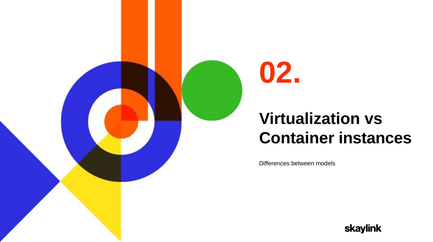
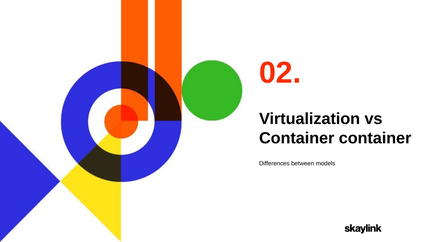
Container instances: instances -> container
